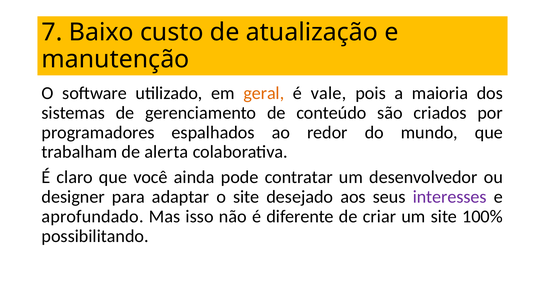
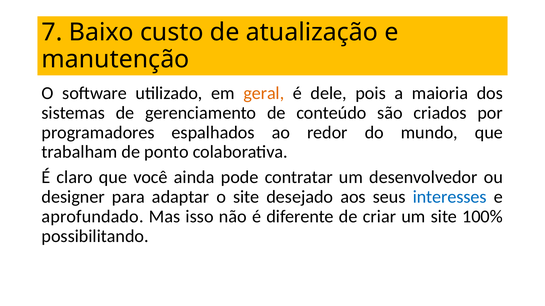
vale: vale -> dele
alerta: alerta -> ponto
interesses colour: purple -> blue
